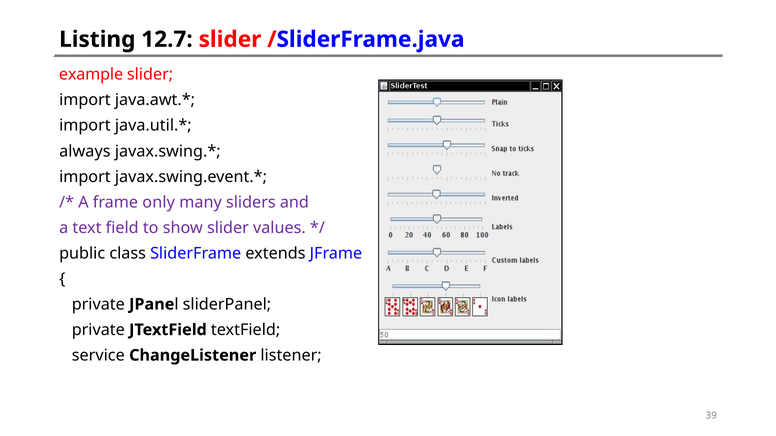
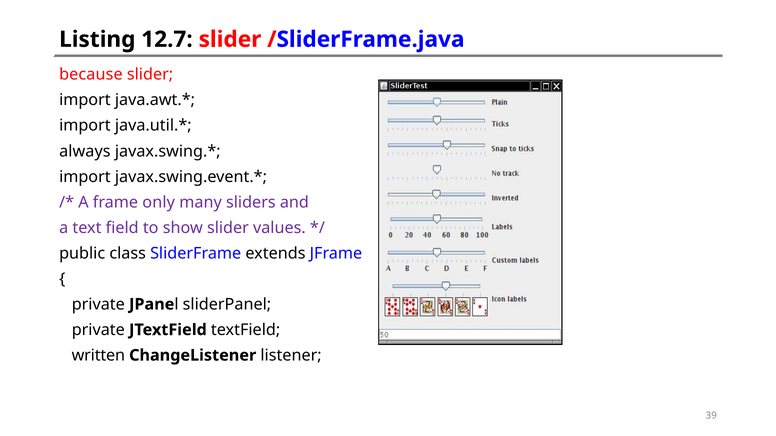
example: example -> because
service: service -> written
